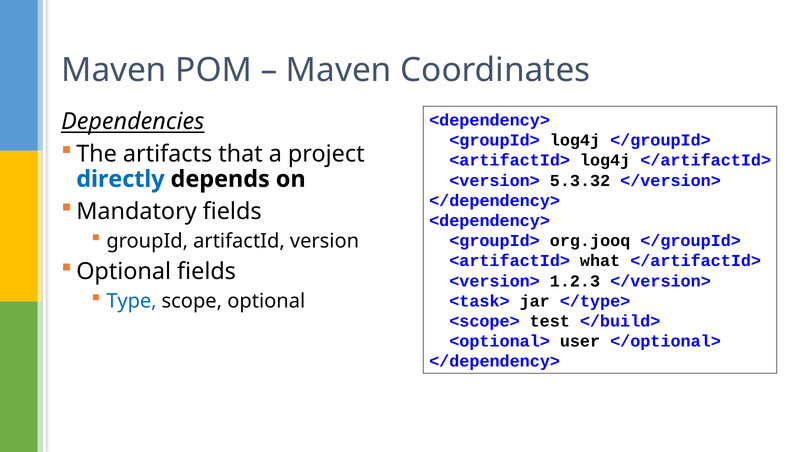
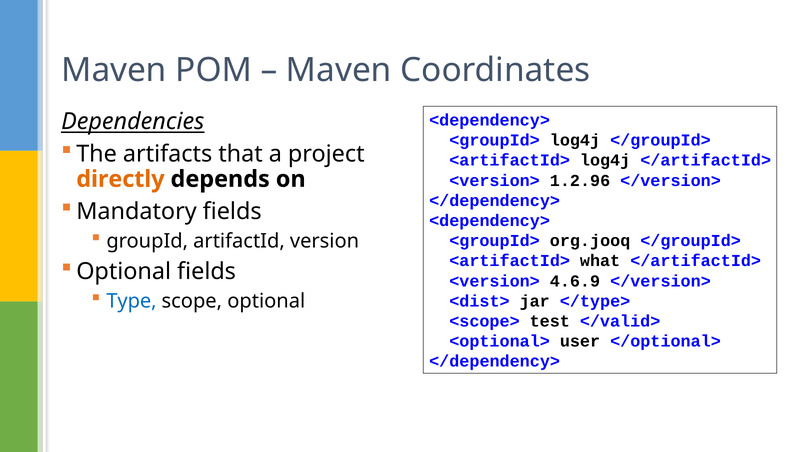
5.3.32: 5.3.32 -> 1.2.96
directly colour: blue -> orange
1.2.3: 1.2.3 -> 4.6.9
<task>: <task> -> <dist>
</build>: </build> -> </valid>
